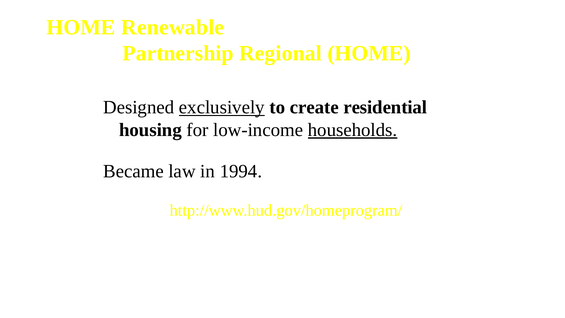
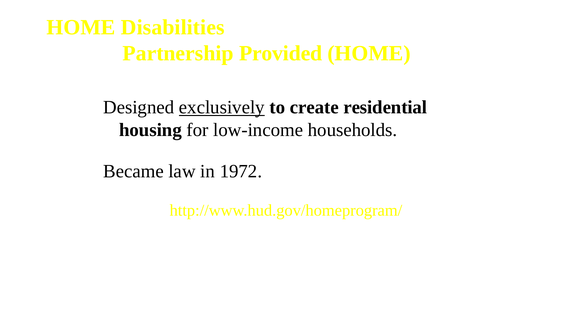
Renewable: Renewable -> Disabilities
Regional: Regional -> Provided
households underline: present -> none
1994: 1994 -> 1972
